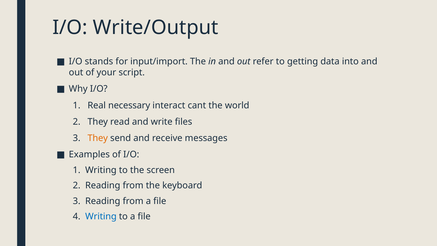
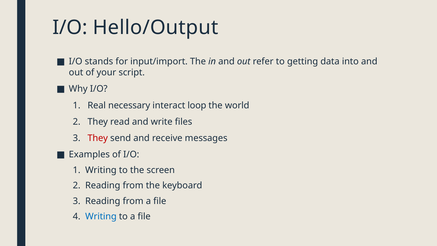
Write/Output: Write/Output -> Hello/Output
cant: cant -> loop
They at (98, 138) colour: orange -> red
